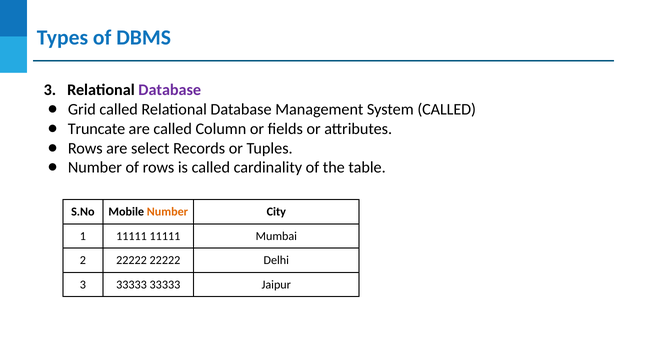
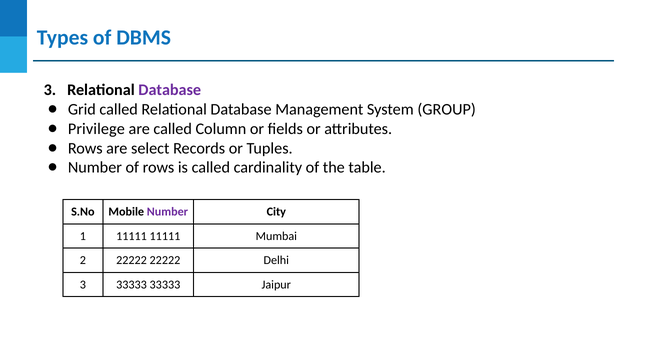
System CALLED: CALLED -> GROUP
Truncate: Truncate -> Privilege
Number at (167, 212) colour: orange -> purple
